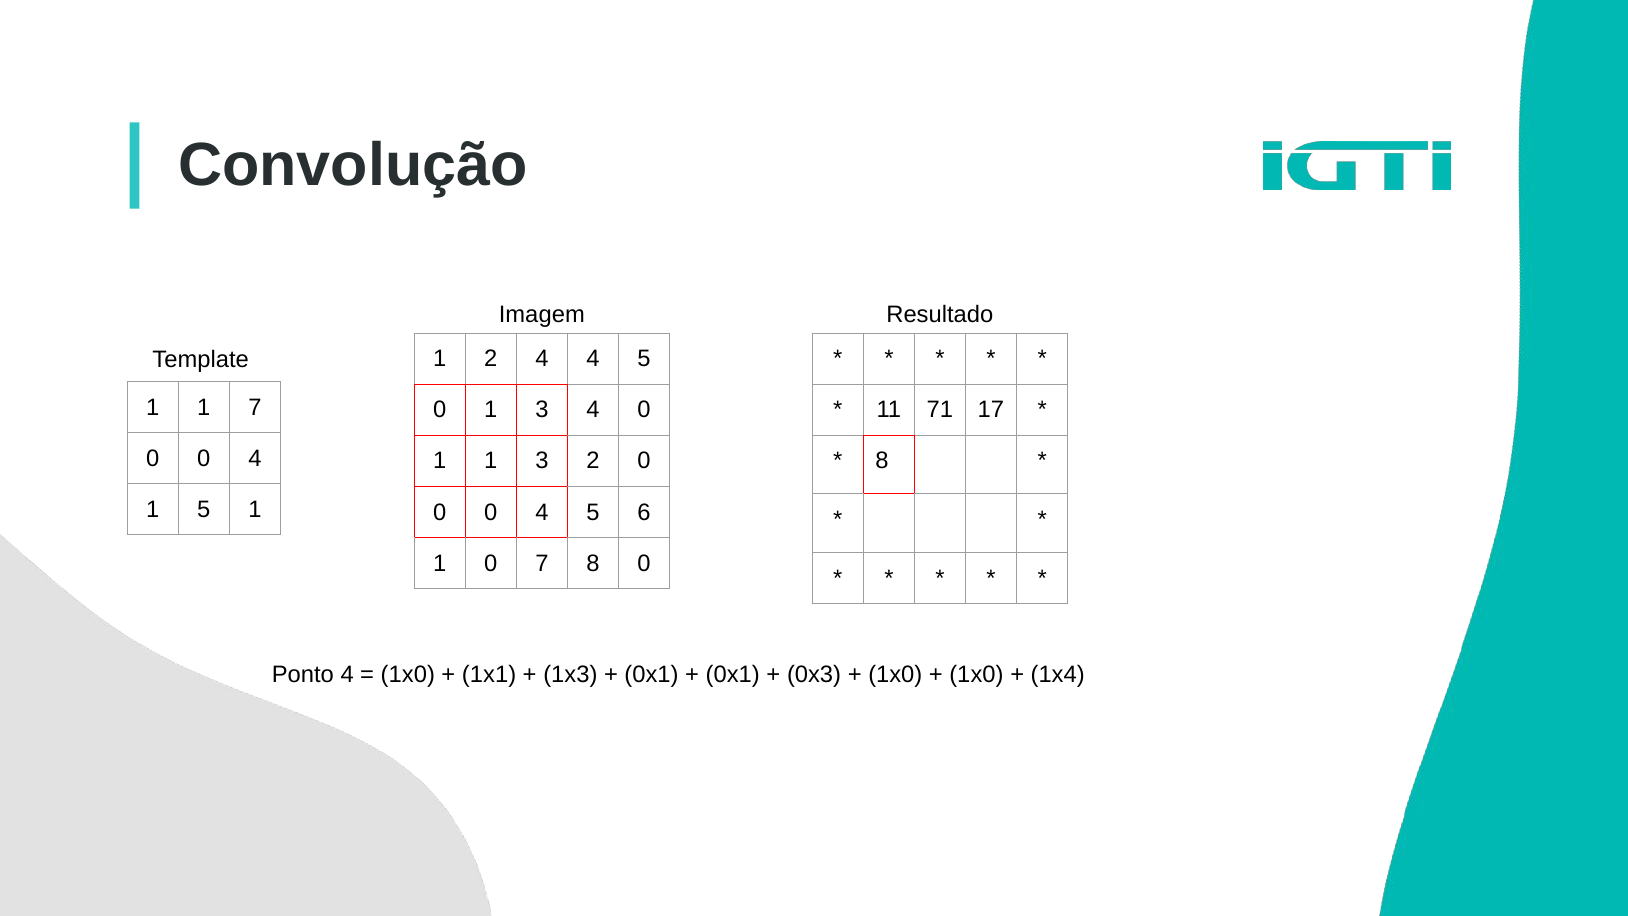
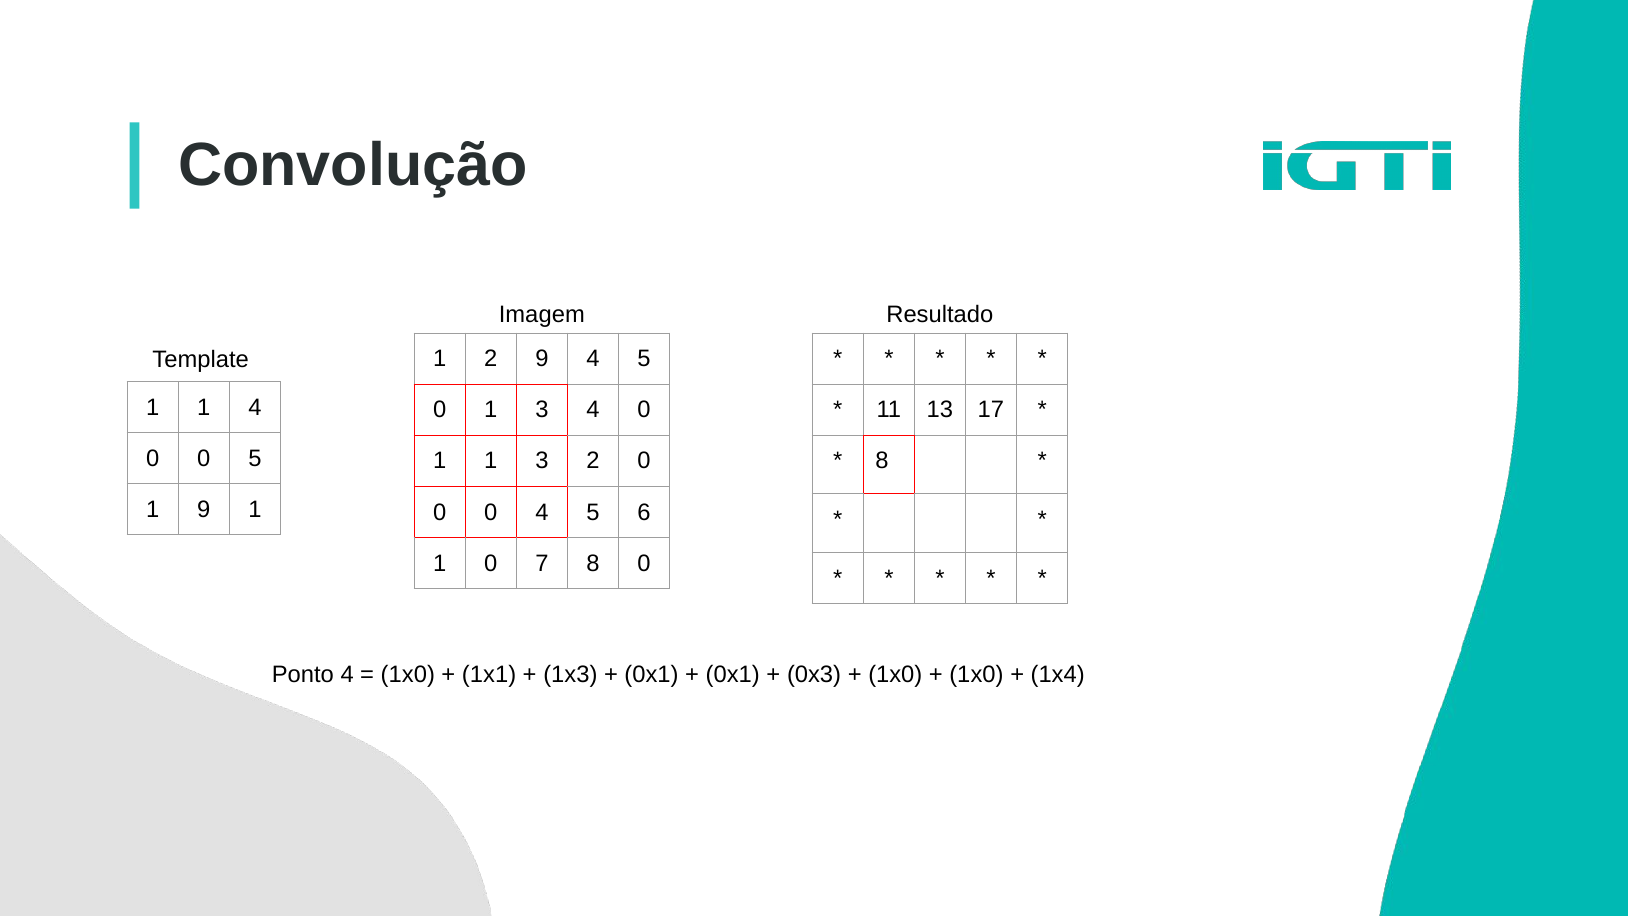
2 4: 4 -> 9
1 7: 7 -> 4
71: 71 -> 13
4 at (255, 459): 4 -> 5
1 5: 5 -> 9
